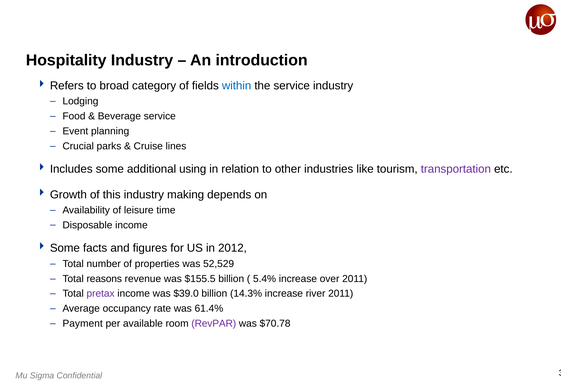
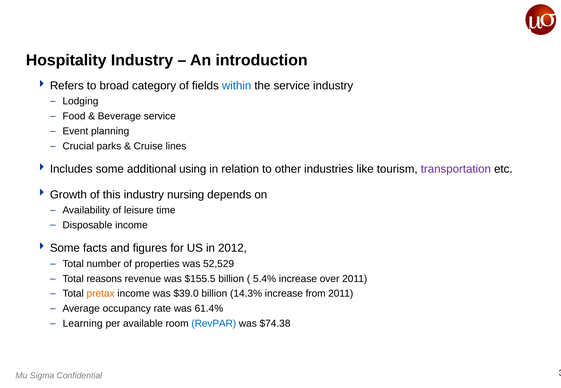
making: making -> nursing
pretax colour: purple -> orange
river: river -> from
Payment: Payment -> Learning
RevPAR colour: purple -> blue
$70.78: $70.78 -> $74.38
